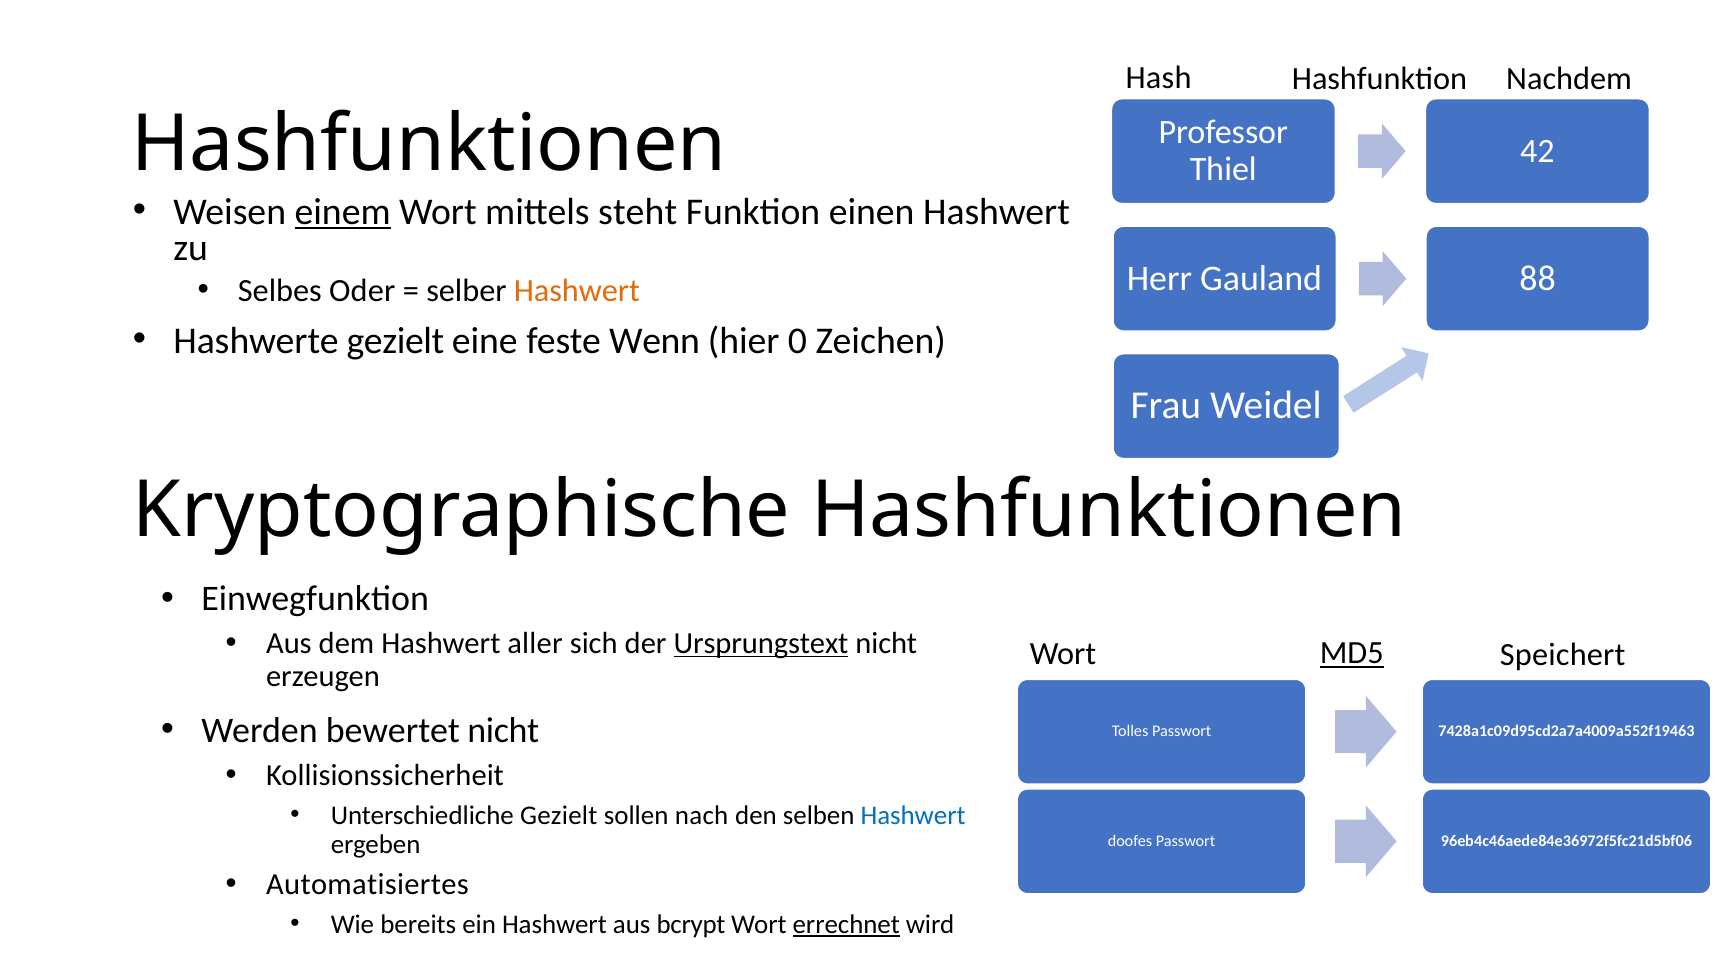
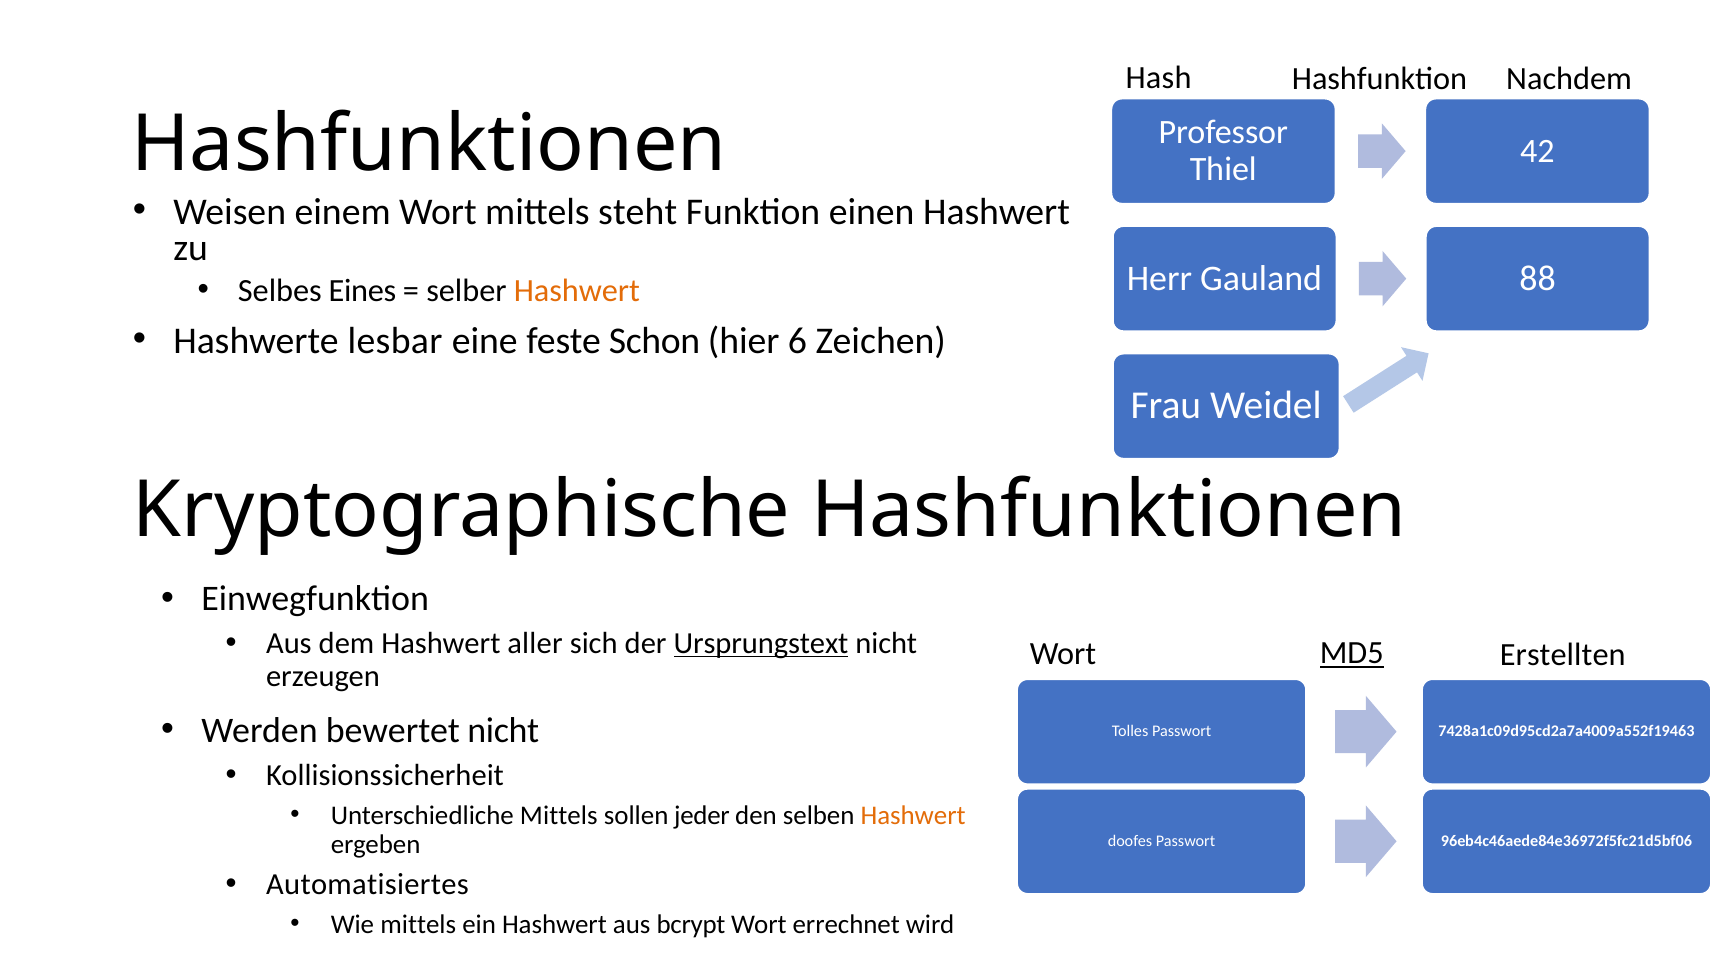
einem underline: present -> none
Oder: Oder -> Eines
Hashwerte gezielt: gezielt -> lesbar
Wenn: Wenn -> Schon
0: 0 -> 6
Speichert: Speichert -> Erstellten
Unterschiedliche Gezielt: Gezielt -> Mittels
nach: nach -> jeder
Hashwert at (913, 815) colour: blue -> orange
Wie bereits: bereits -> mittels
errechnet underline: present -> none
